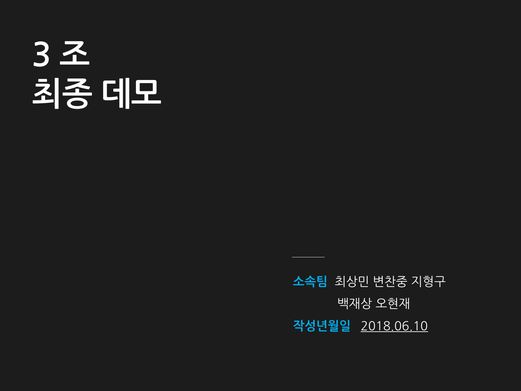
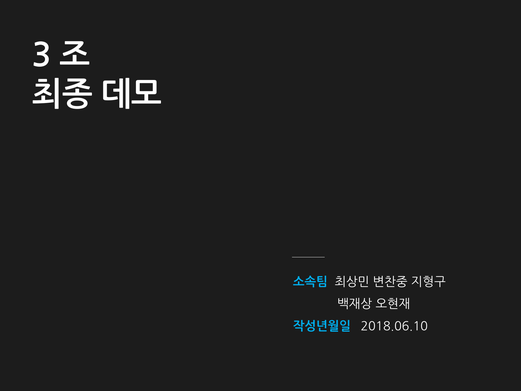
2018.06.10 underline: present -> none
